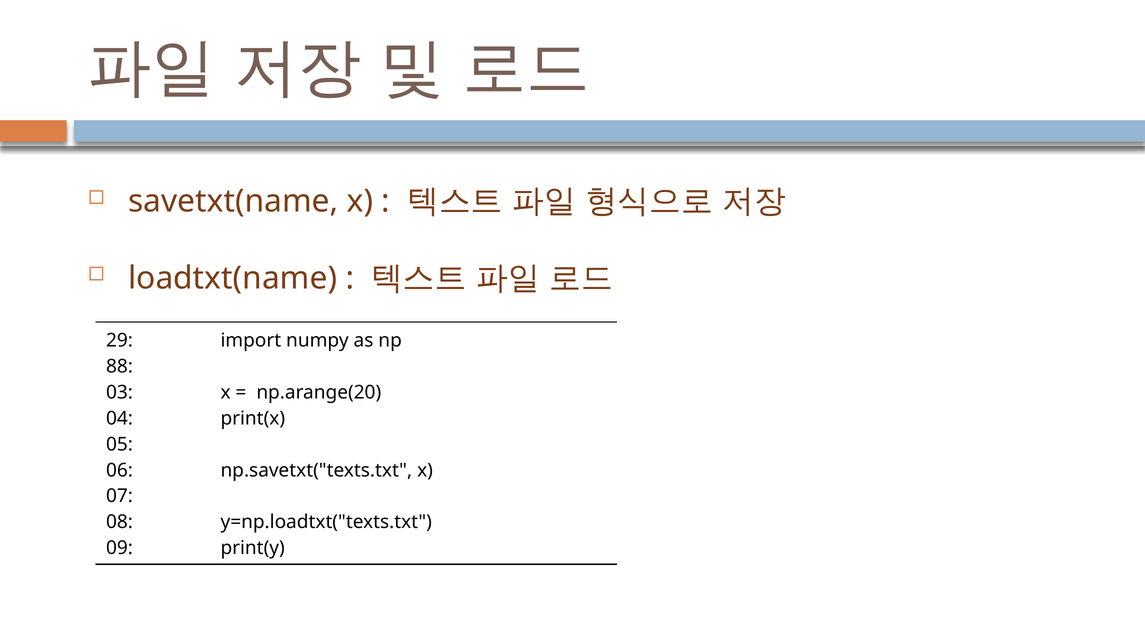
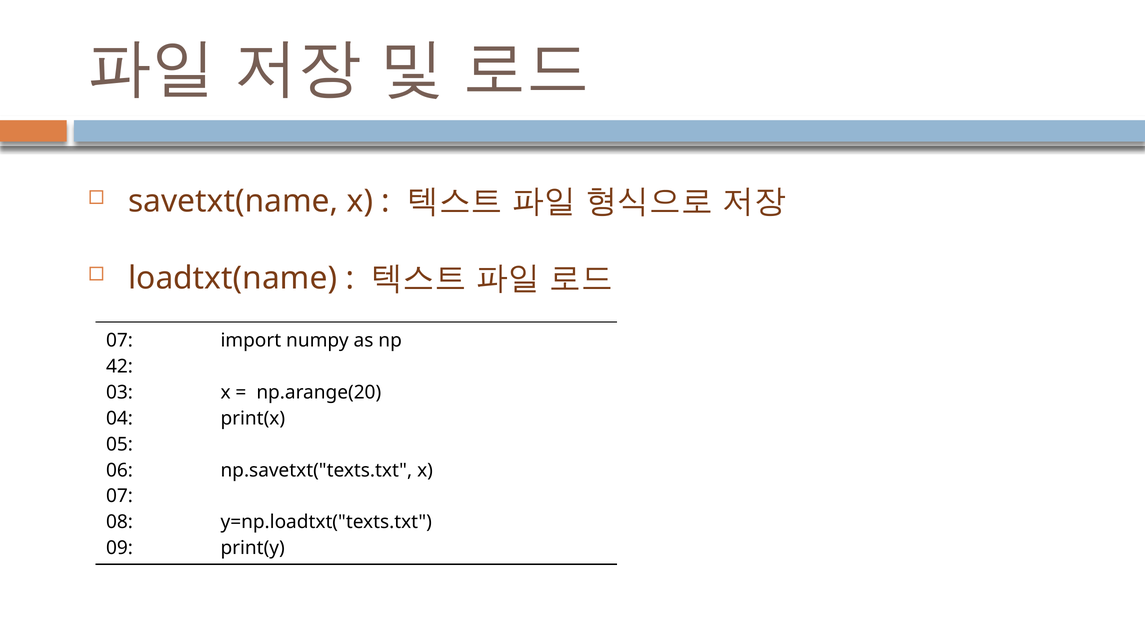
29 at (120, 340): 29 -> 07
88: 88 -> 42
